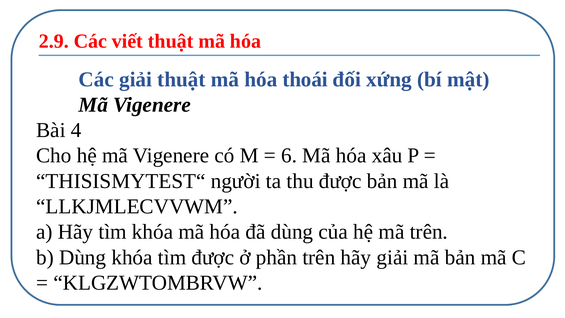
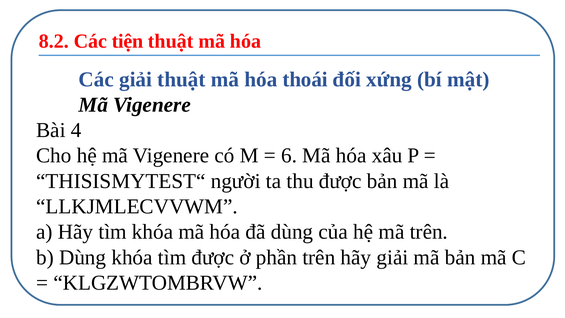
2.9: 2.9 -> 8.2
viết: viết -> tiện
